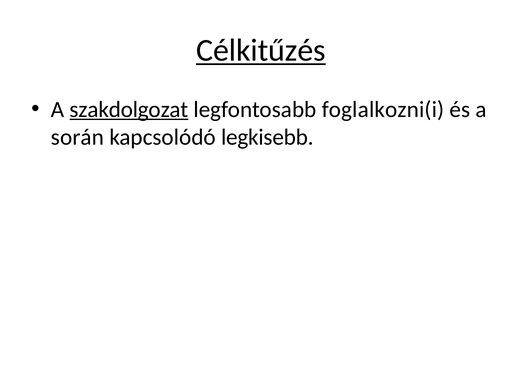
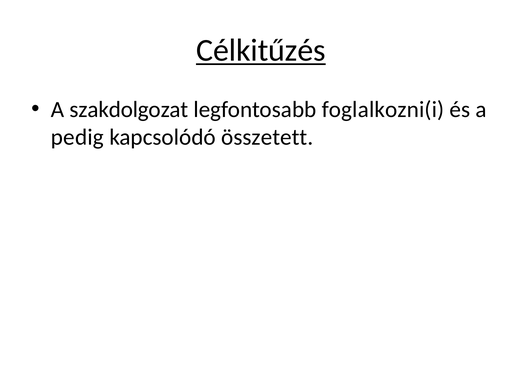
szakdolgozat underline: present -> none
során: során -> pedig
legkisebb: legkisebb -> összetett
